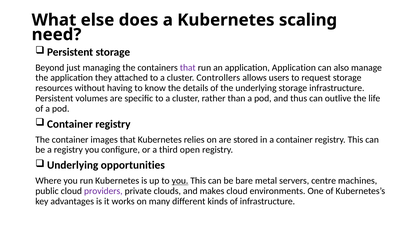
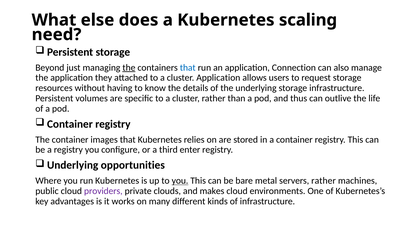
the at (129, 68) underline: none -> present
that at (188, 68) colour: purple -> blue
application Application: Application -> Connection
cluster Controllers: Controllers -> Application
open: open -> enter
servers centre: centre -> rather
